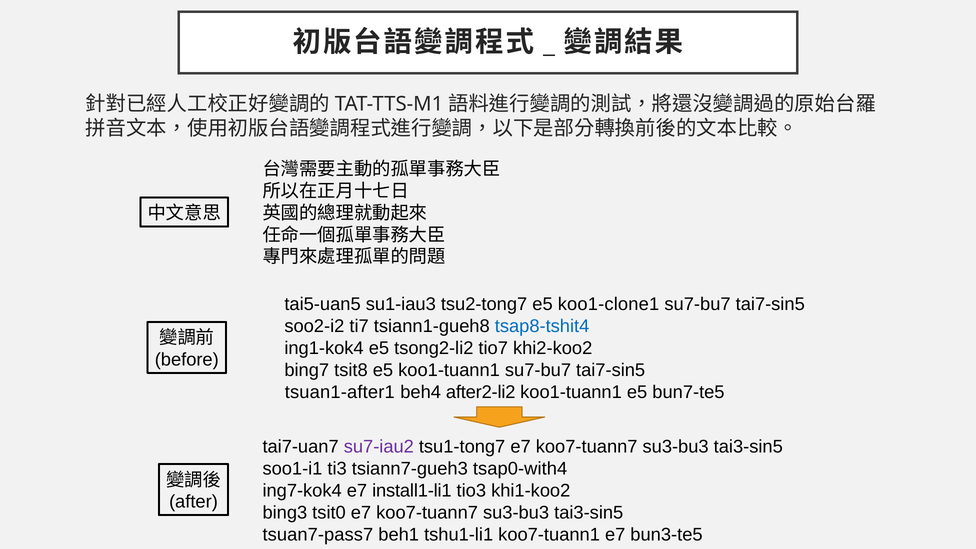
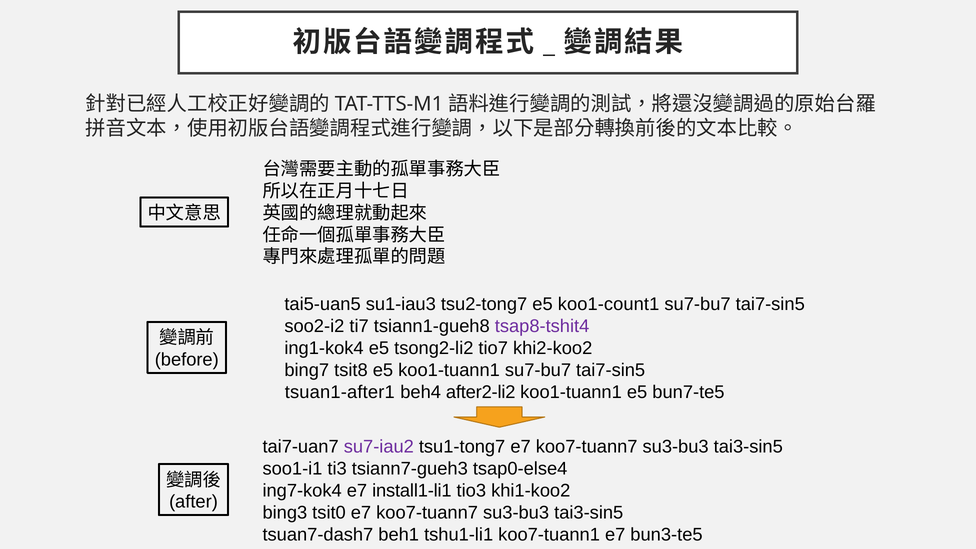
koo1-clone1: koo1-clone1 -> koo1-count1
tsap8-tshit4 colour: blue -> purple
tsap0-with4: tsap0-with4 -> tsap0-else4
tsuan7-pass7: tsuan7-pass7 -> tsuan7-dash7
